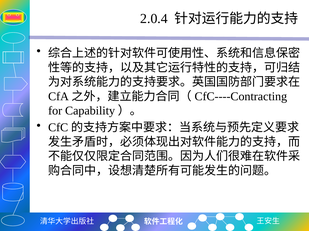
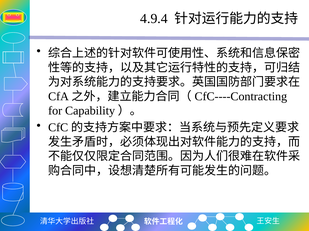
2.0.4: 2.0.4 -> 4.9.4
